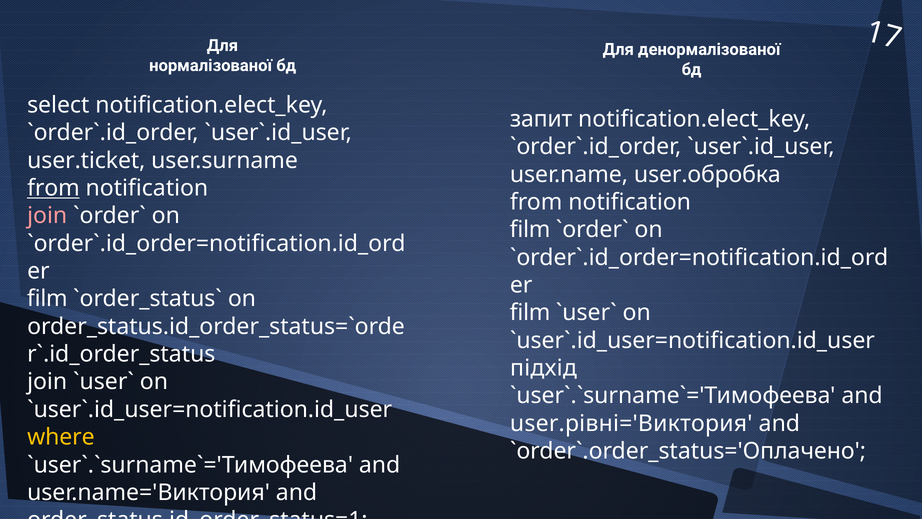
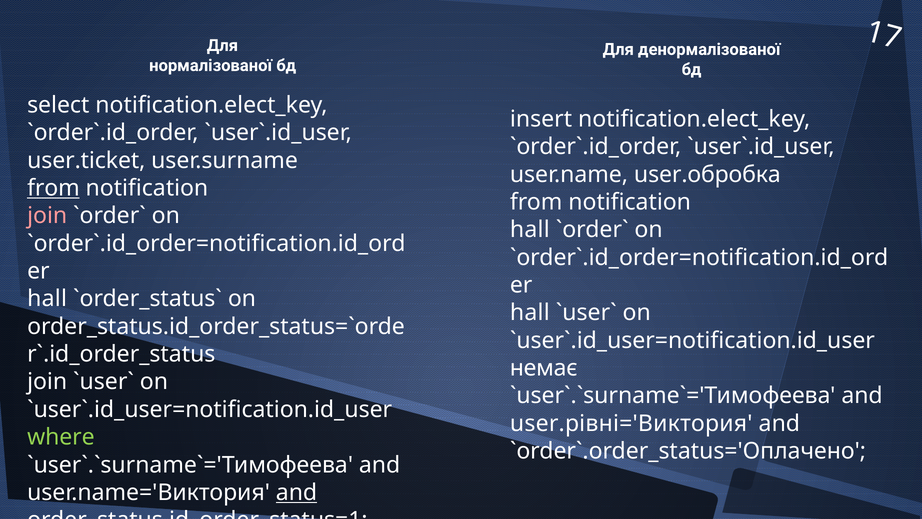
запит: запит -> insert
film at (530, 230): film -> hall
film at (47, 299): film -> hall
film at (530, 313): film -> hall
підхід: підхід -> немає
where colour: yellow -> light green
and at (296, 492) underline: none -> present
